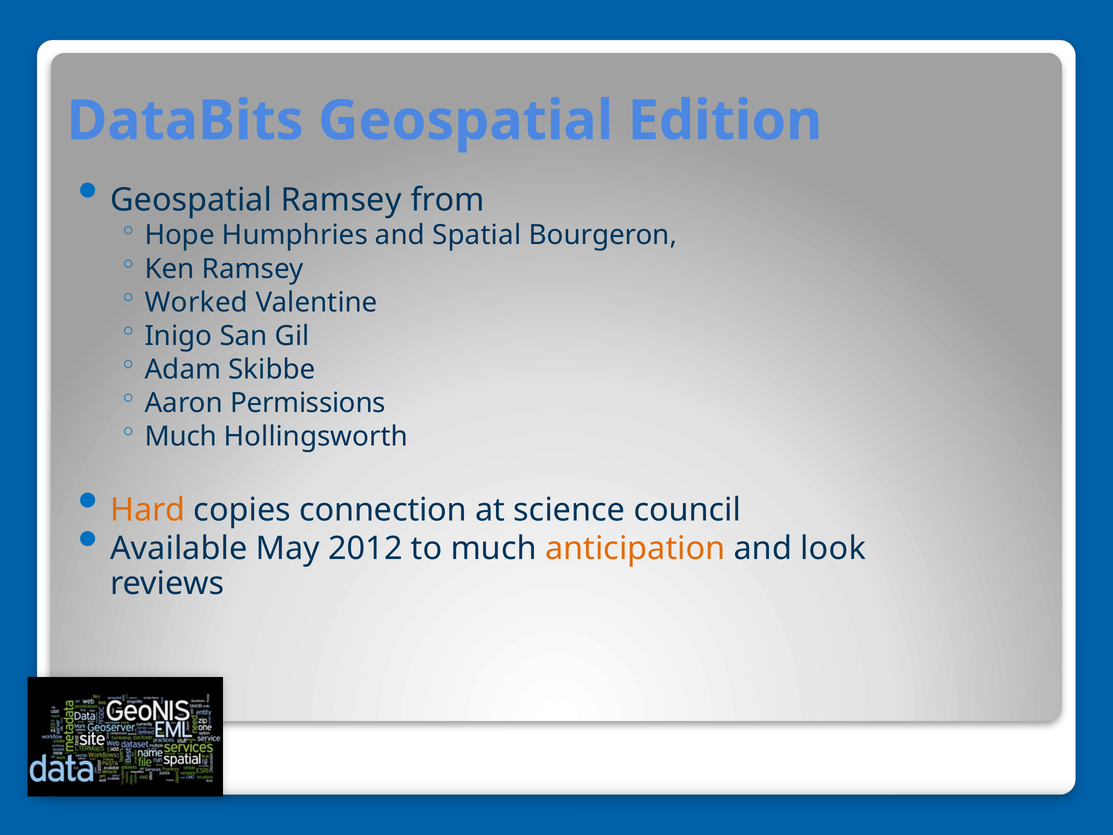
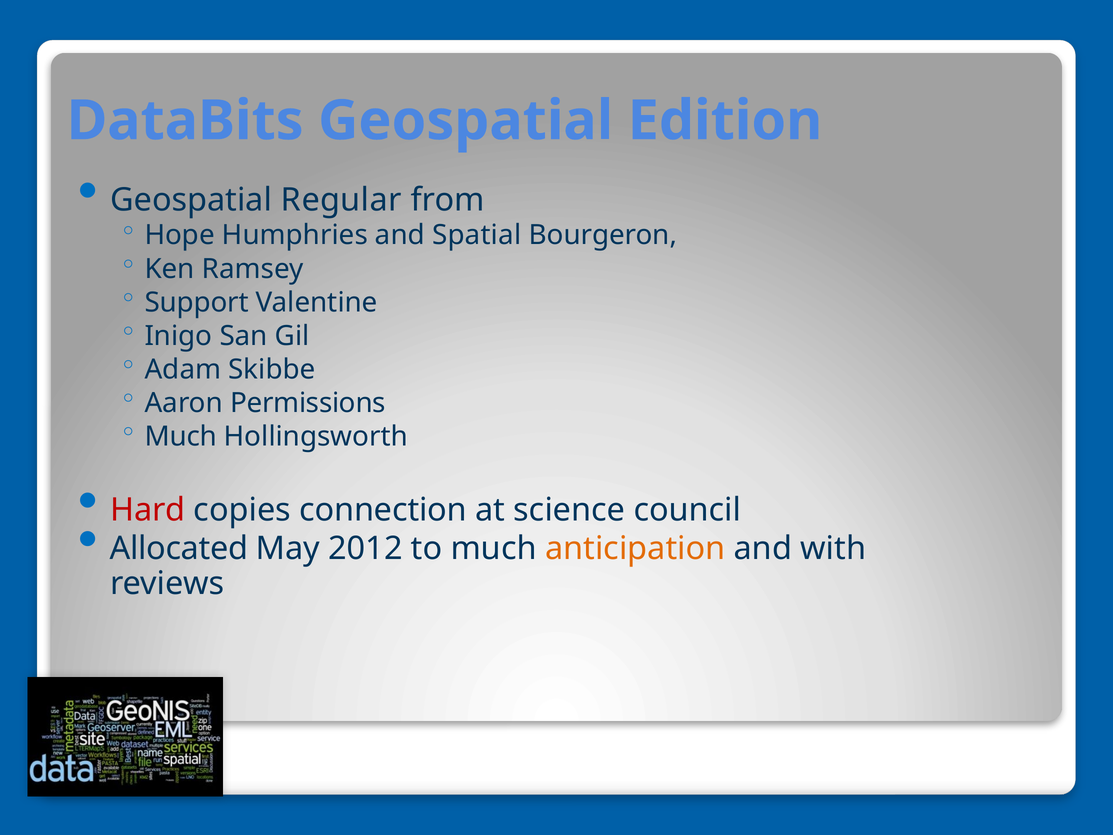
Geospatial Ramsey: Ramsey -> Regular
Worked: Worked -> Support
Hard colour: orange -> red
Available: Available -> Allocated
look: look -> with
